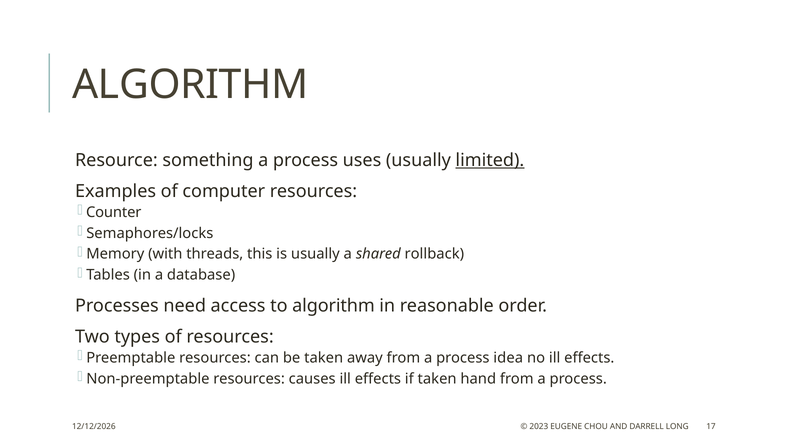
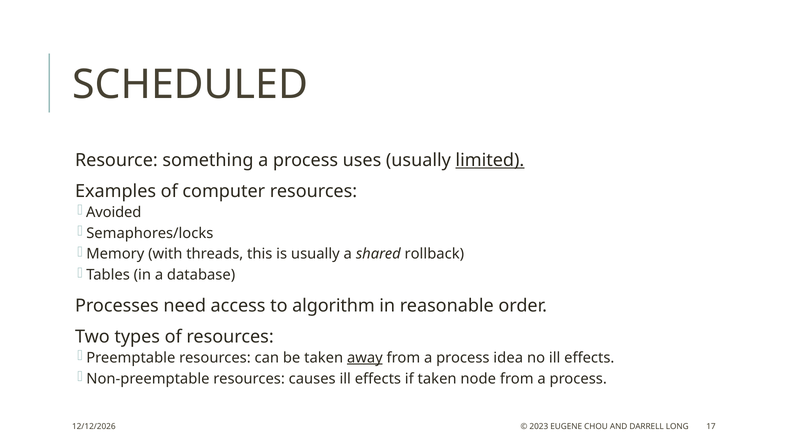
ALGORITHM at (190, 85): ALGORITHM -> SCHEDULED
Counter: Counter -> Avoided
away underline: none -> present
hand: hand -> node
